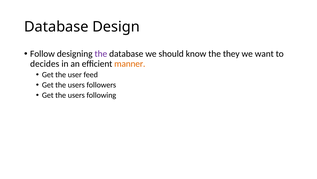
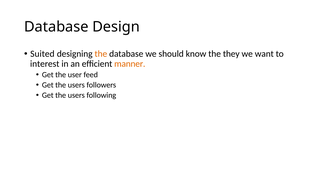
Follow: Follow -> Suited
the at (101, 54) colour: purple -> orange
decides: decides -> interest
